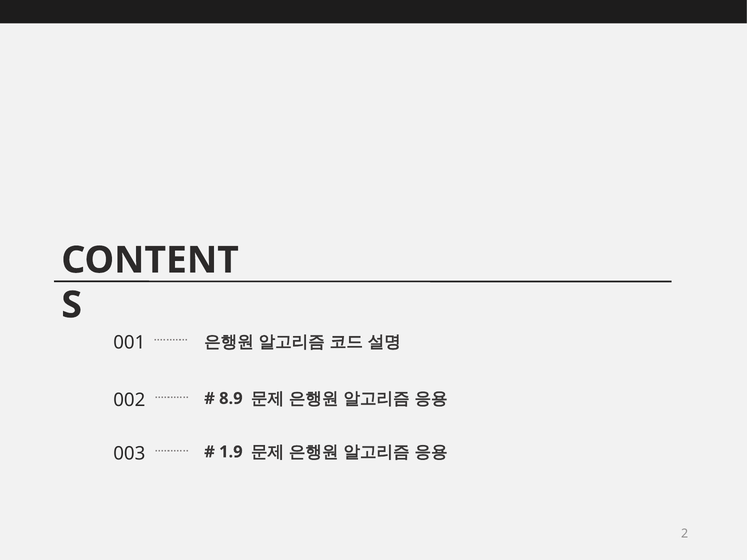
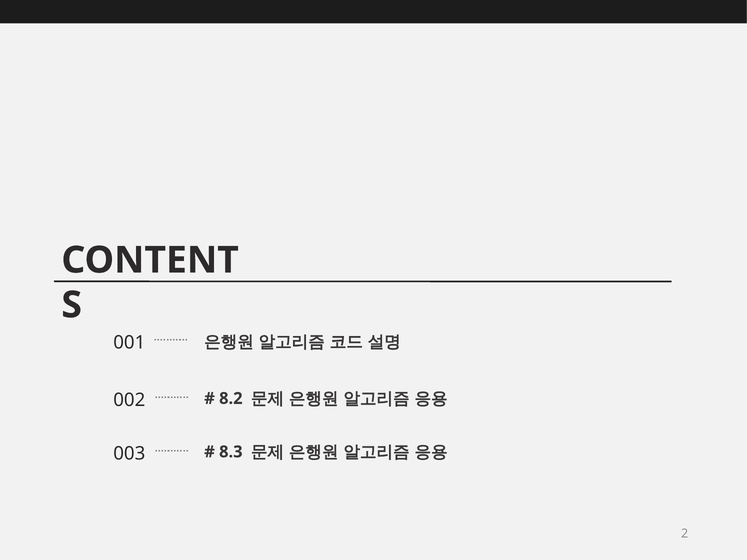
8.9: 8.9 -> 8.2
1.9: 1.9 -> 8.3
